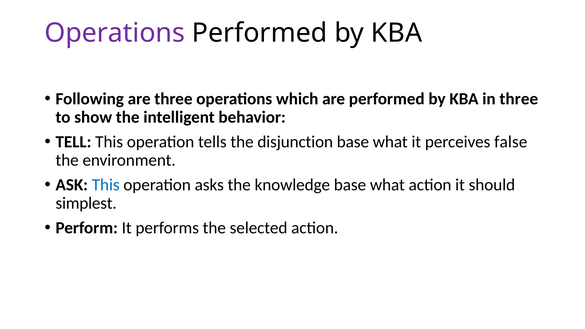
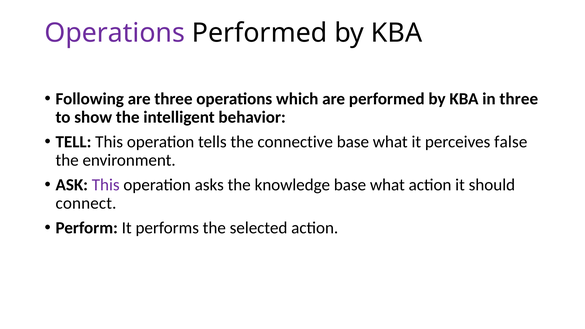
disjunction: disjunction -> connective
This at (106, 185) colour: blue -> purple
simplest: simplest -> connect
